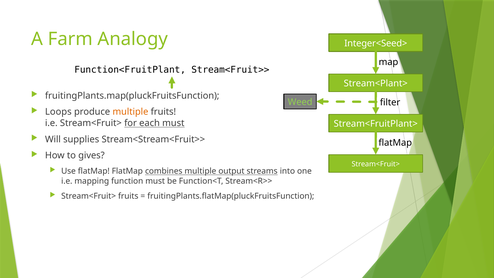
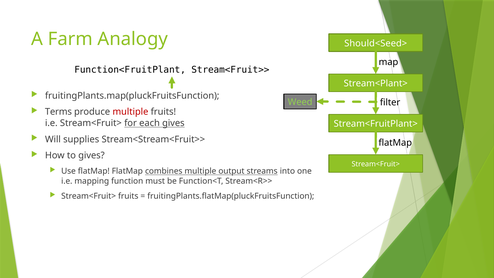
Integer<Seed>: Integer<Seed> -> Should<Seed>
Loops: Loops -> Terms
multiple at (130, 112) colour: orange -> red
each must: must -> gives
